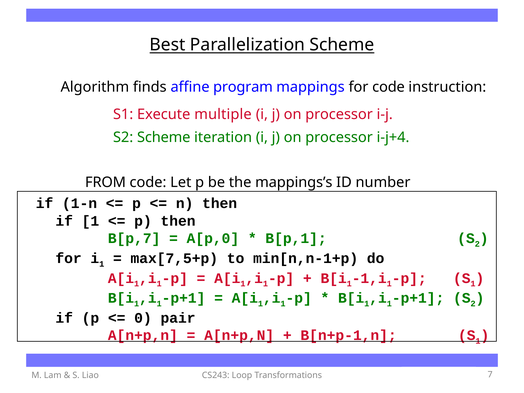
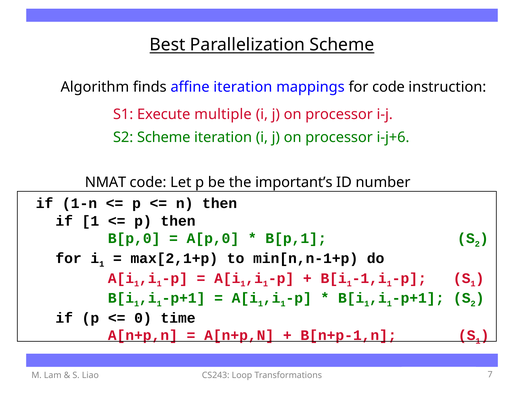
affine program: program -> iteration
i-j+4: i-j+4 -> i-j+6
FROM: FROM -> NMAT
mappings’s: mappings’s -> important’s
B[p,7: B[p,7 -> B[p,0
max[7,5+p: max[7,5+p -> max[2,1+p
pair: pair -> time
